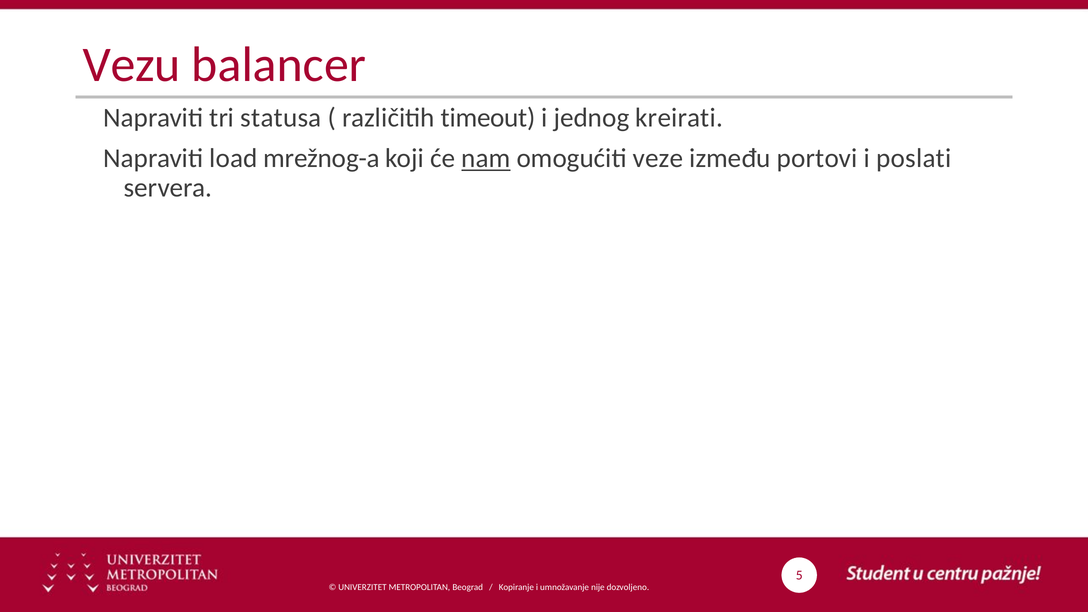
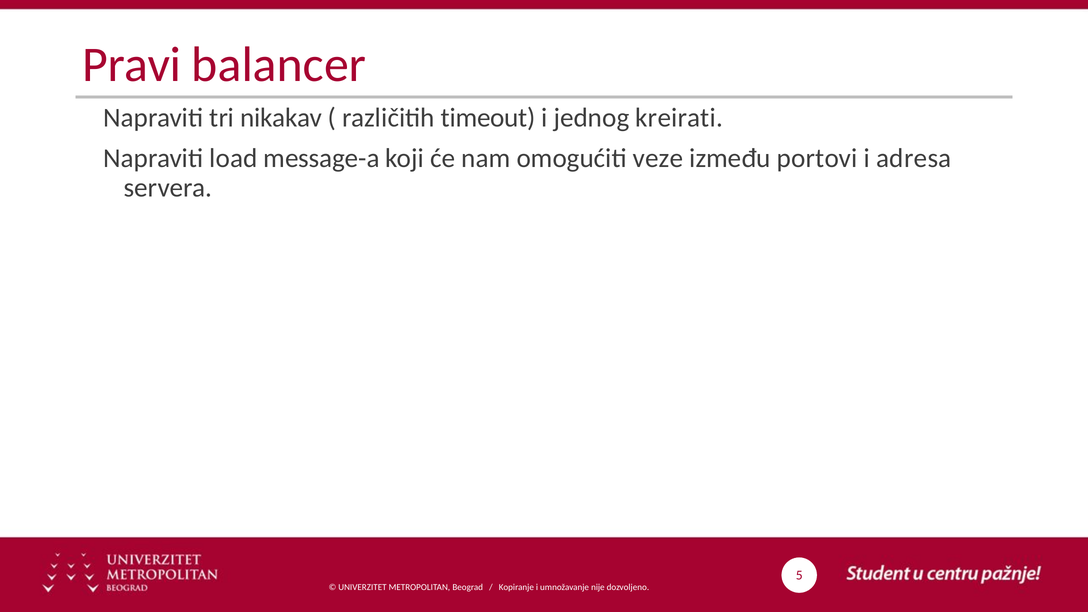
Vezu: Vezu -> Pravi
statusa: statusa -> nikakav
mrežnog-a: mrežnog-a -> message-a
nam underline: present -> none
poslati: poslati -> adresa
